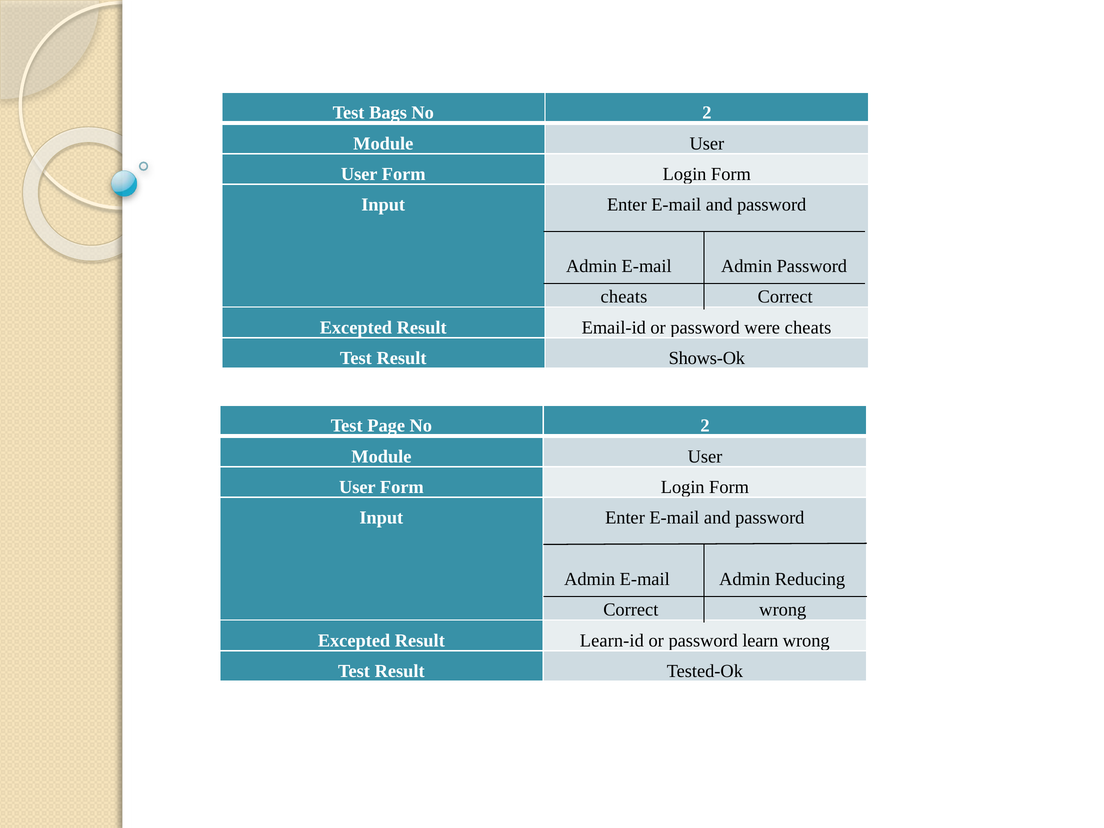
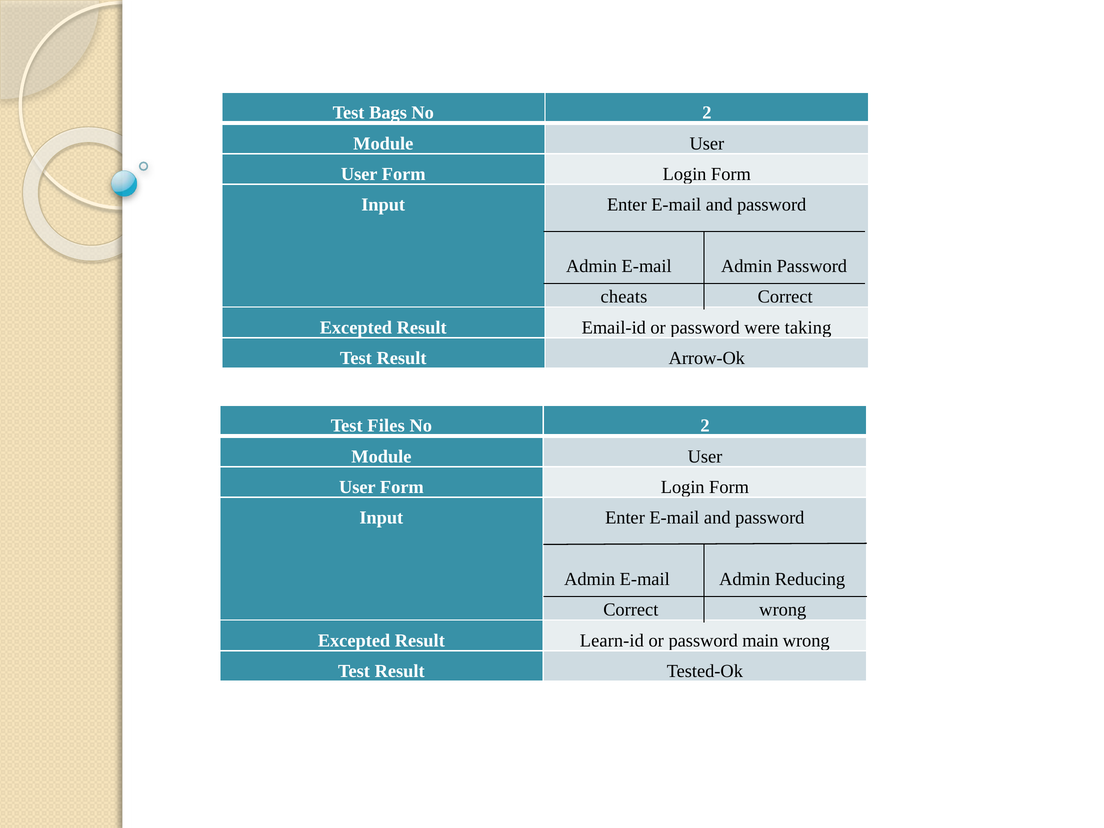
were cheats: cheats -> taking
Shows-Ok: Shows-Ok -> Arrow-Ok
Page: Page -> Files
learn: learn -> main
